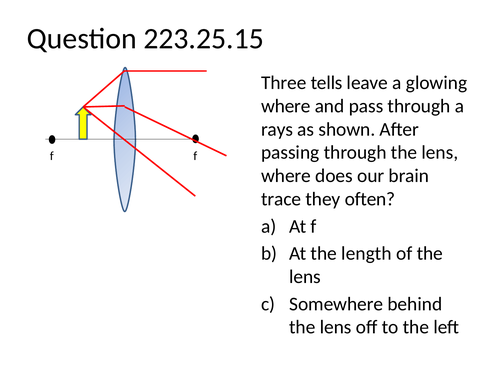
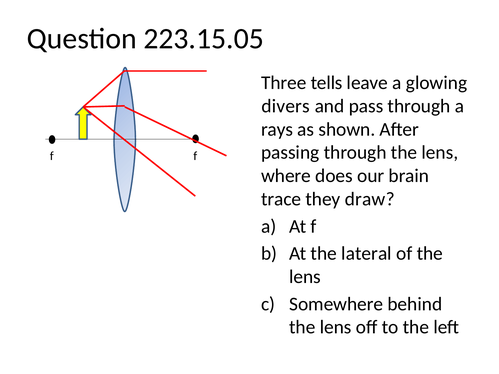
223.25.15: 223.25.15 -> 223.15.05
where at (286, 106): where -> divers
often: often -> draw
length: length -> lateral
